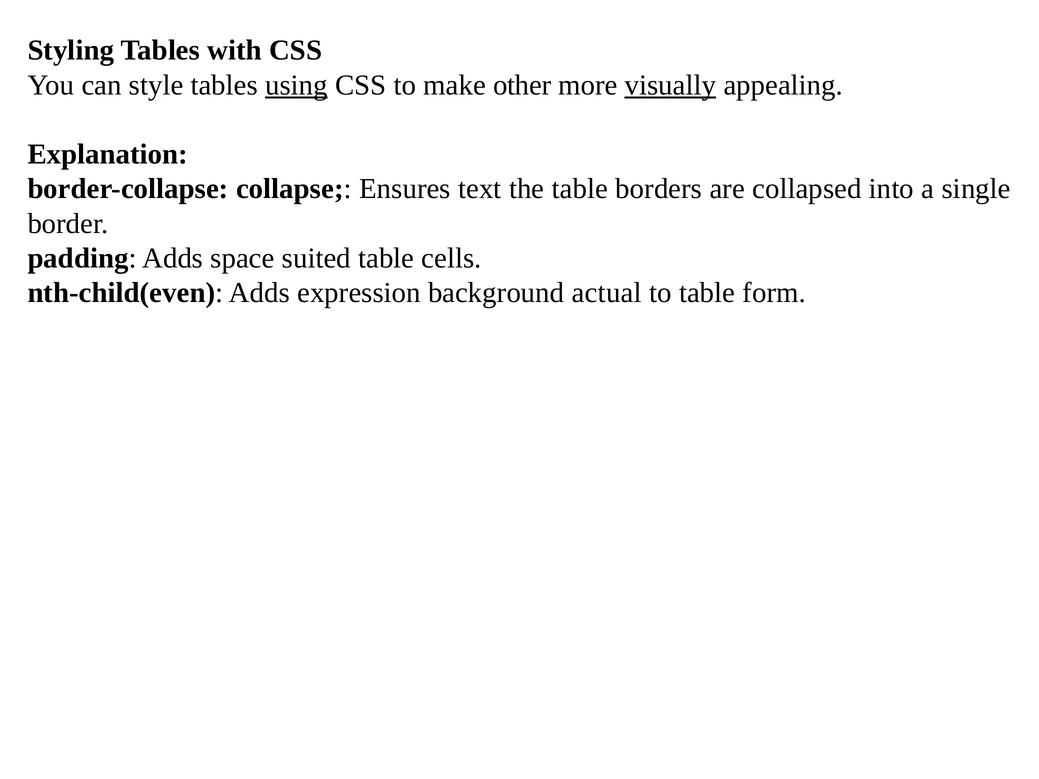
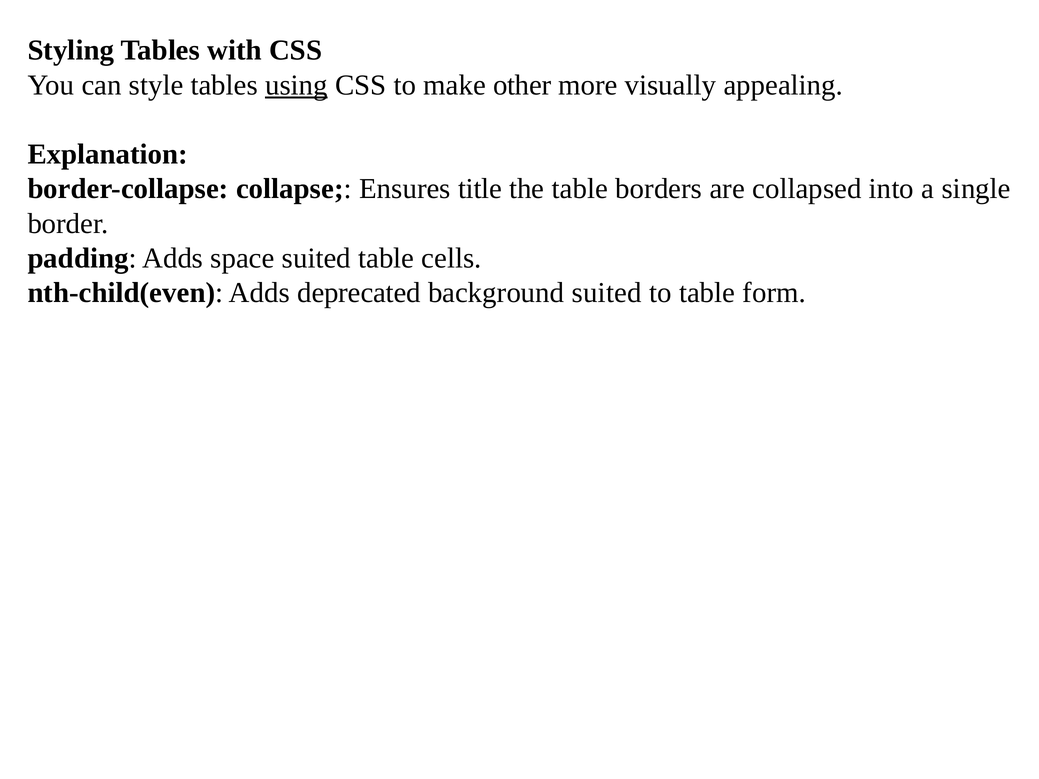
visually underline: present -> none
text: text -> title
expression: expression -> deprecated
background actual: actual -> suited
